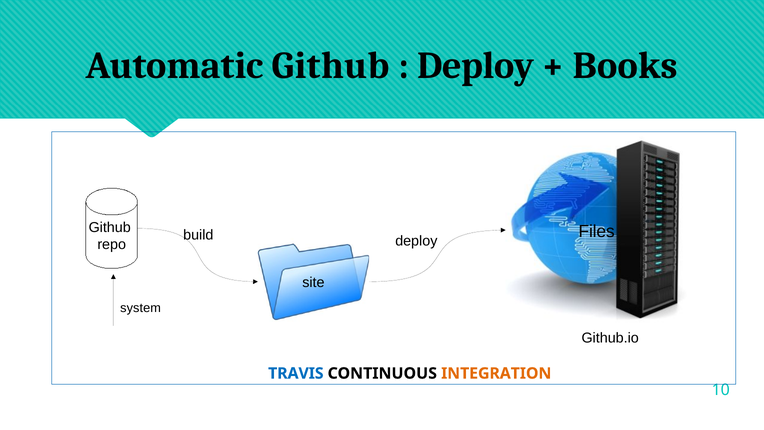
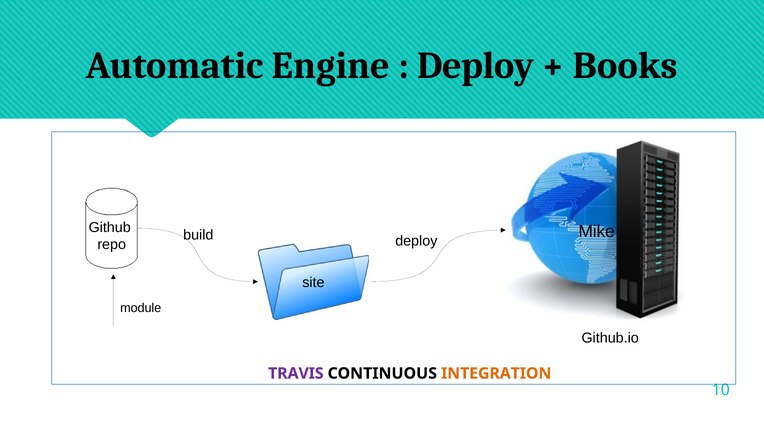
Automatic Github: Github -> Engine
Files: Files -> Mike
system: system -> module
TRAVIS colour: blue -> purple
